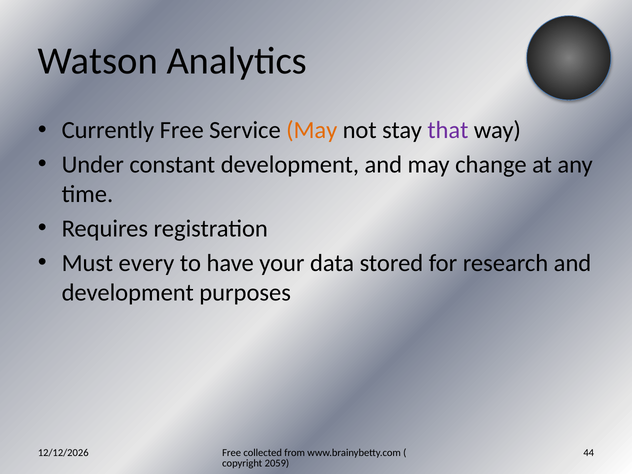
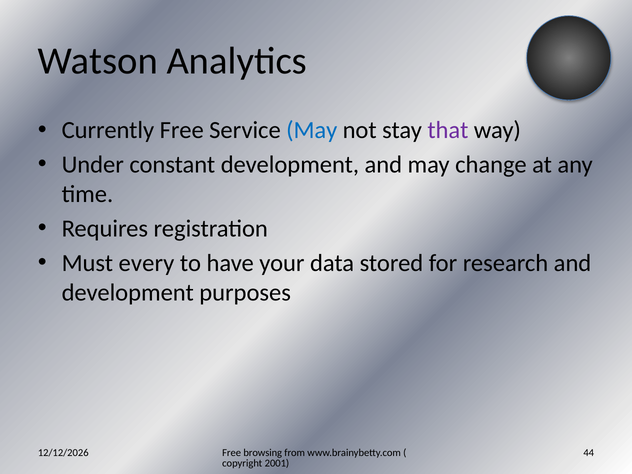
May at (312, 130) colour: orange -> blue
collected: collected -> browsing
2059: 2059 -> 2001
